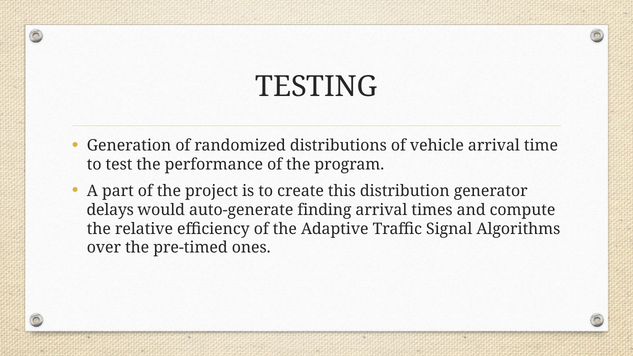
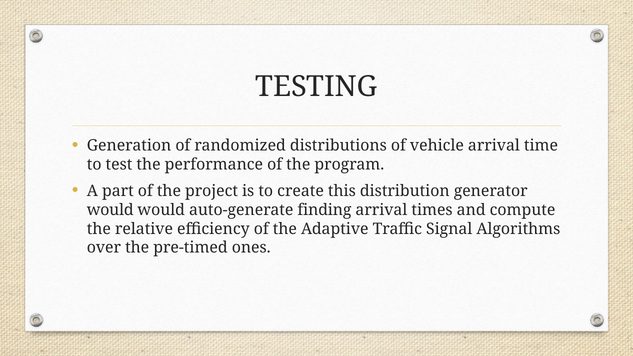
delays at (110, 210): delays -> would
